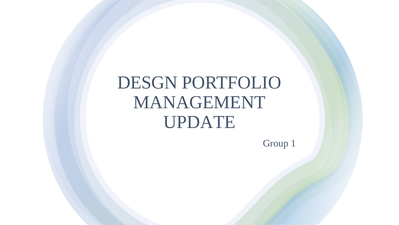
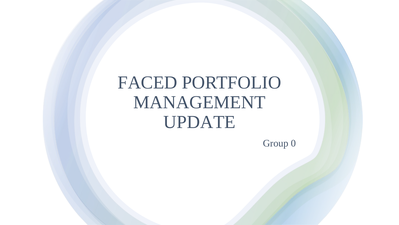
DESGN: DESGN -> FACED
1: 1 -> 0
